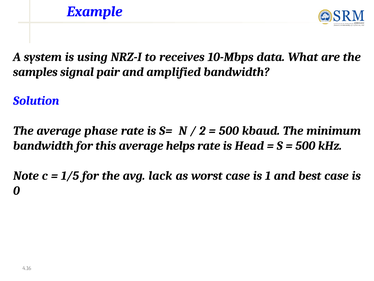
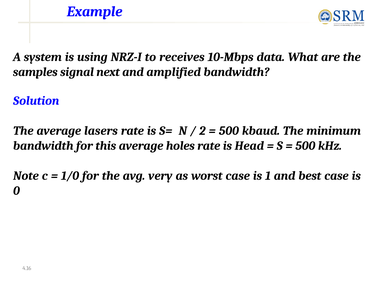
pair: pair -> next
phase: phase -> lasers
helps: helps -> holes
1/5: 1/5 -> 1/0
lack: lack -> very
